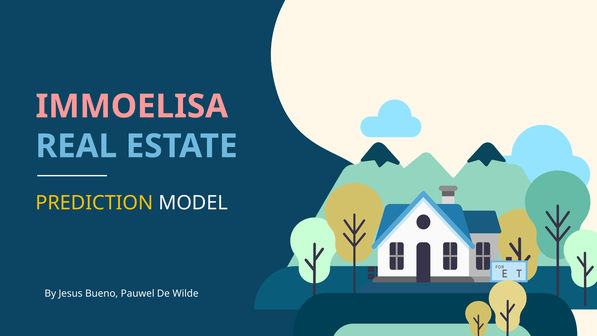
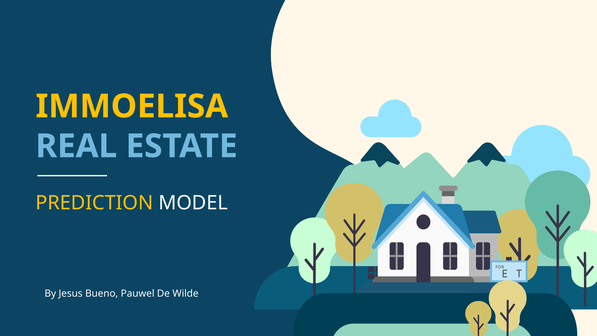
IMMOELISA colour: pink -> yellow
